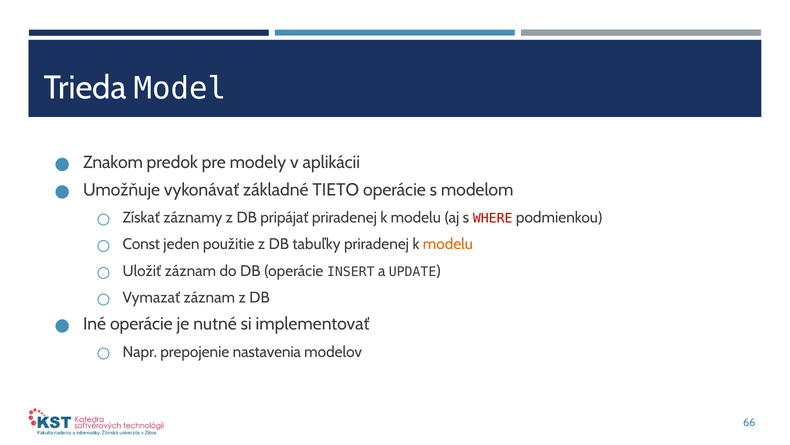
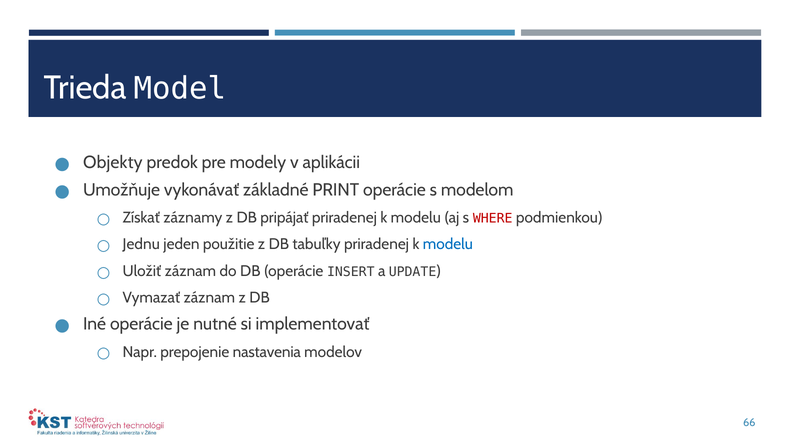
Znakom: Znakom -> Objekty
TIETO: TIETO -> PRINT
Const: Const -> Jednu
modelu at (448, 244) colour: orange -> blue
